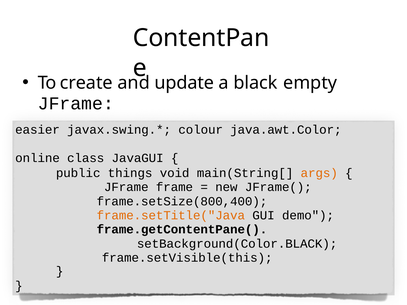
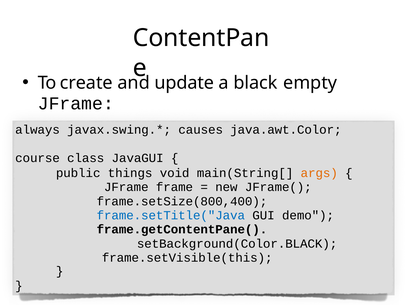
easier: easier -> always
colour: colour -> causes
online: online -> course
frame.setTitle("Java colour: orange -> blue
